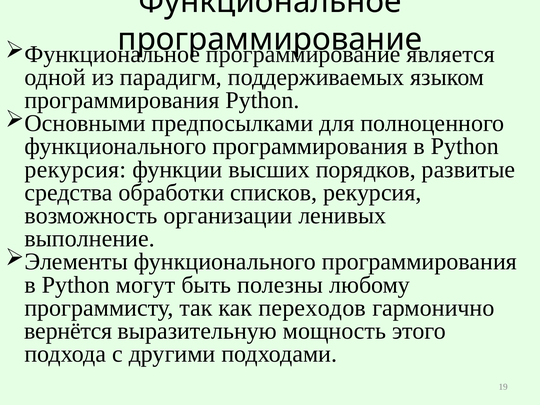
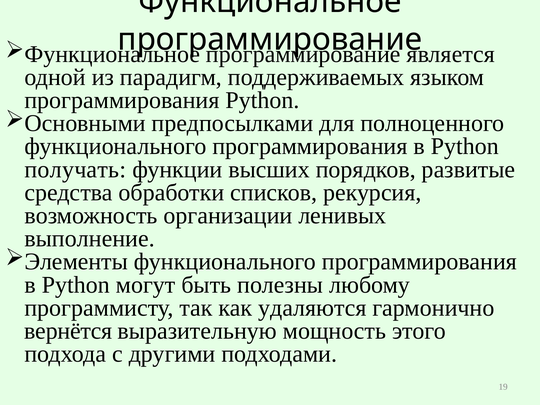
рекурсия at (75, 169): рекурсия -> получать
переходов: переходов -> удаляются
